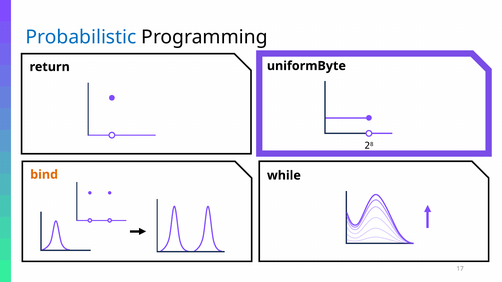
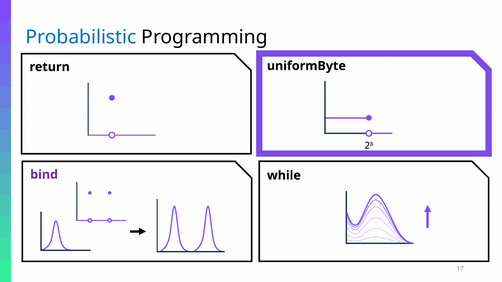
bind colour: orange -> purple
